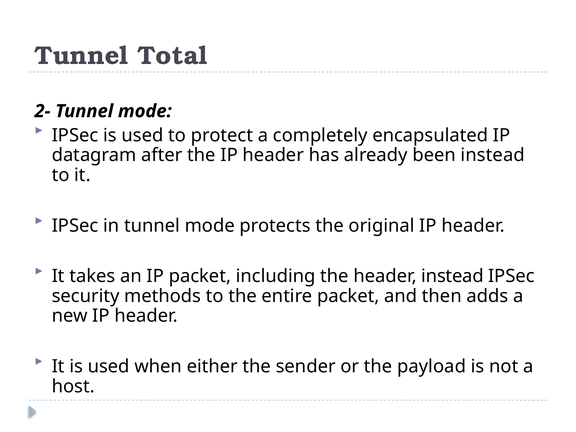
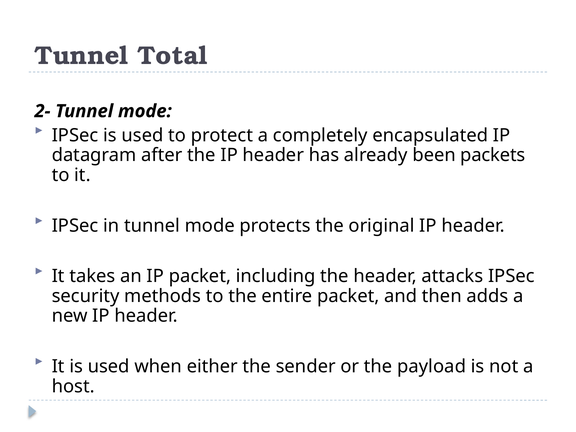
been instead: instead -> packets
header instead: instead -> attacks
